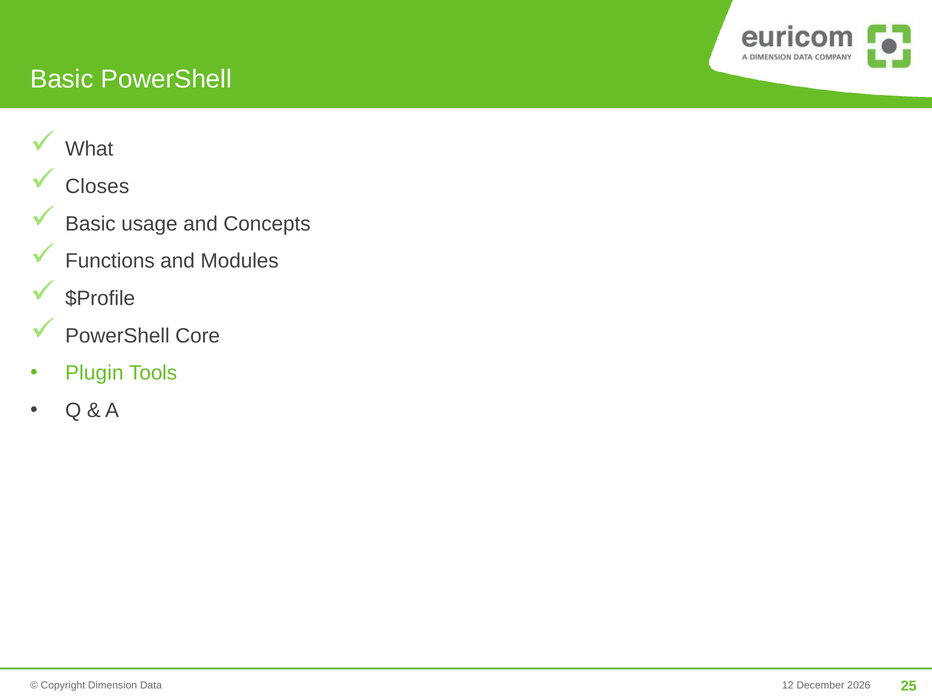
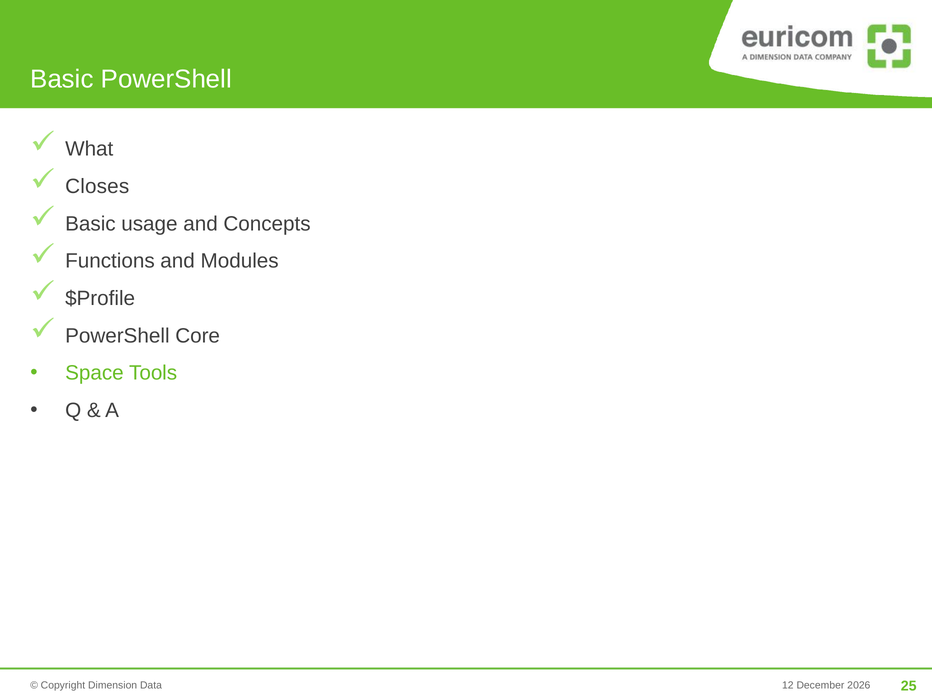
Plugin: Plugin -> Space
